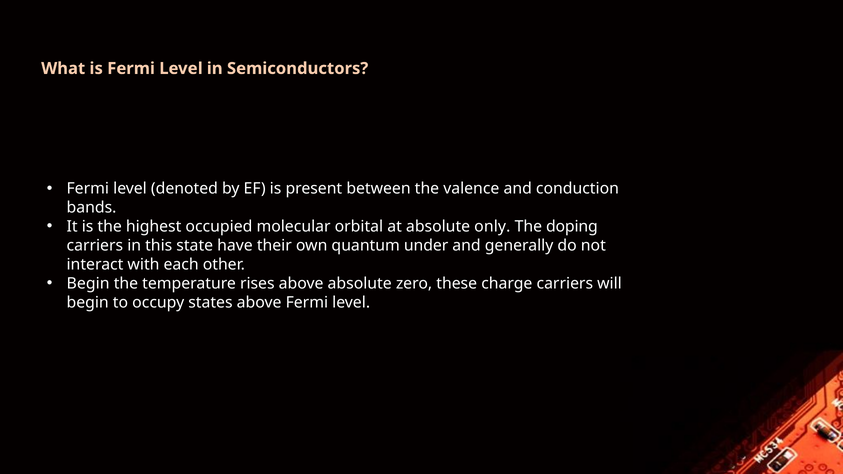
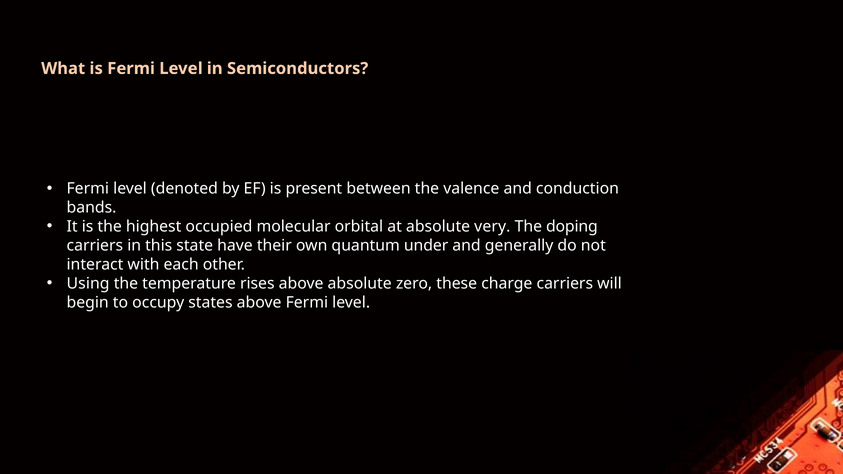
only: only -> very
Begin at (88, 284): Begin -> Using
